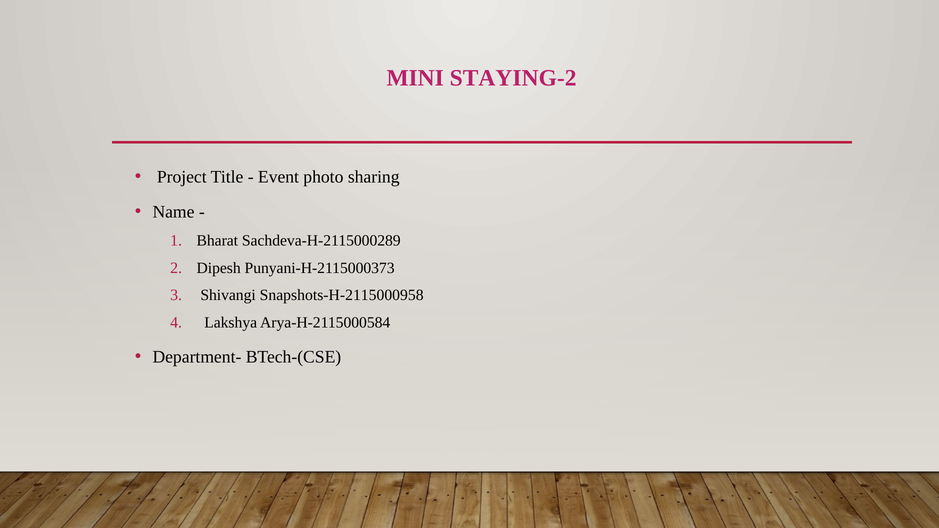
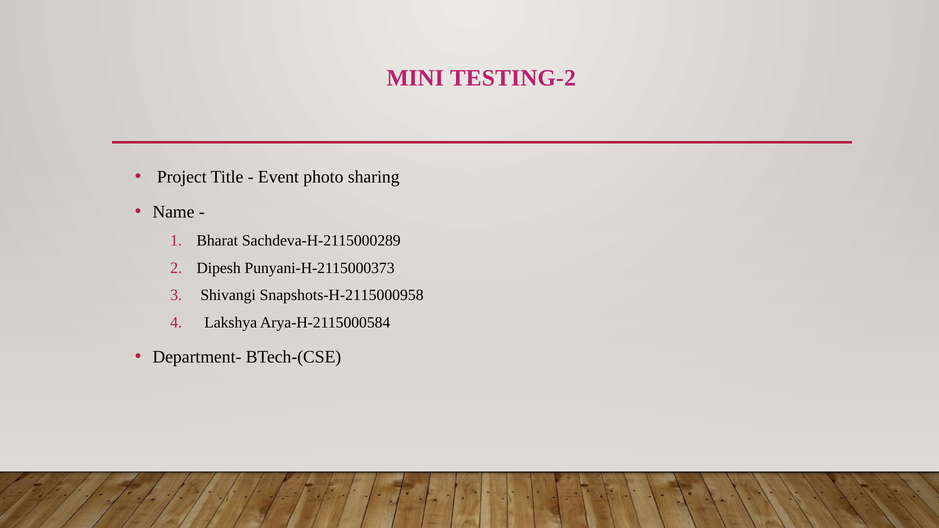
STAYING-2: STAYING-2 -> TESTING-2
